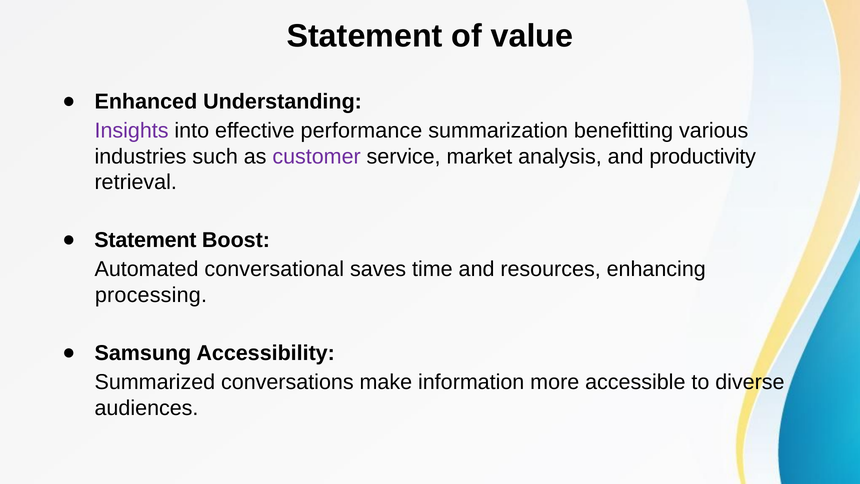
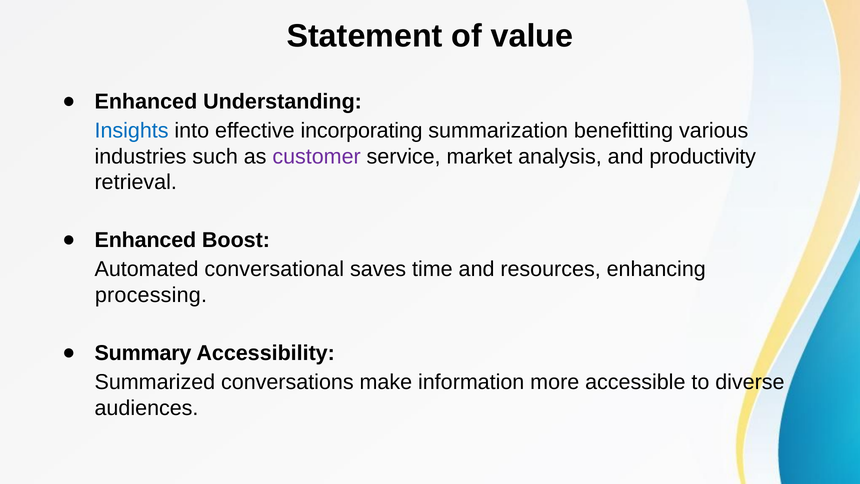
Insights colour: purple -> blue
performance: performance -> incorporating
Statement at (145, 240): Statement -> Enhanced
Samsung: Samsung -> Summary
